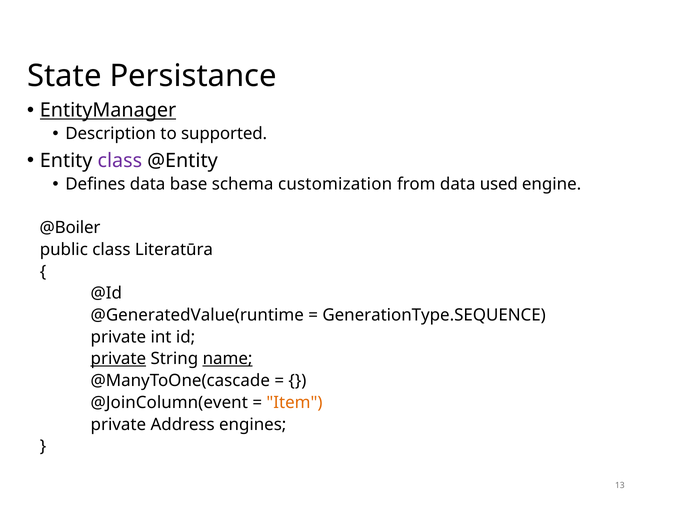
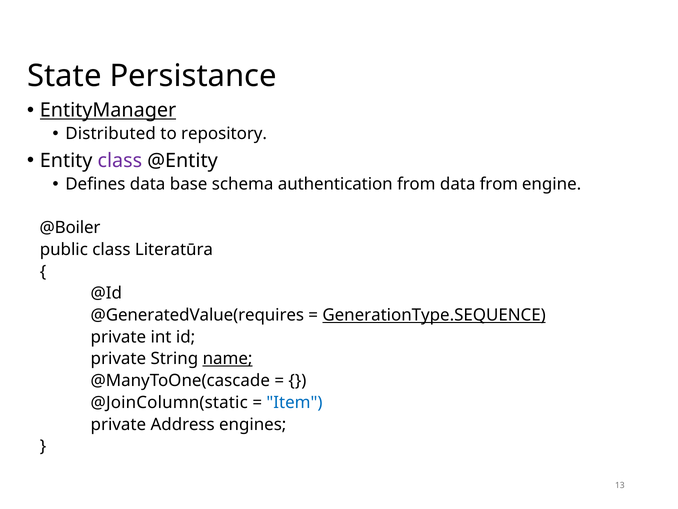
Description: Description -> Distributed
supported: supported -> repository
customization: customization -> authentication
data used: used -> from
@GeneratedValue(runtime: @GeneratedValue(runtime -> @GeneratedValue(requires
GenerationType.SEQUENCE underline: none -> present
private at (118, 359) underline: present -> none
@JoinColumn(event: @JoinColumn(event -> @JoinColumn(static
Item colour: orange -> blue
